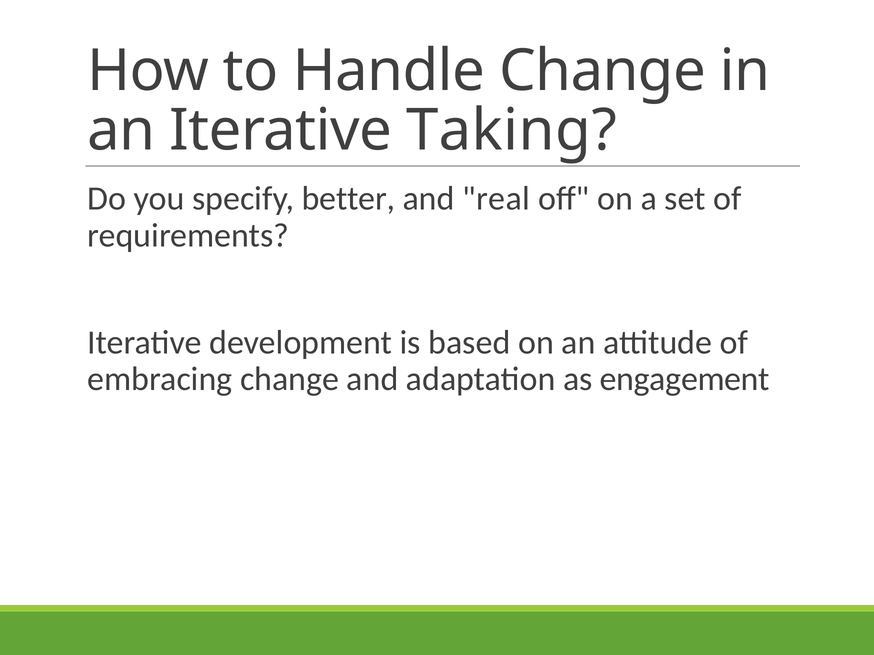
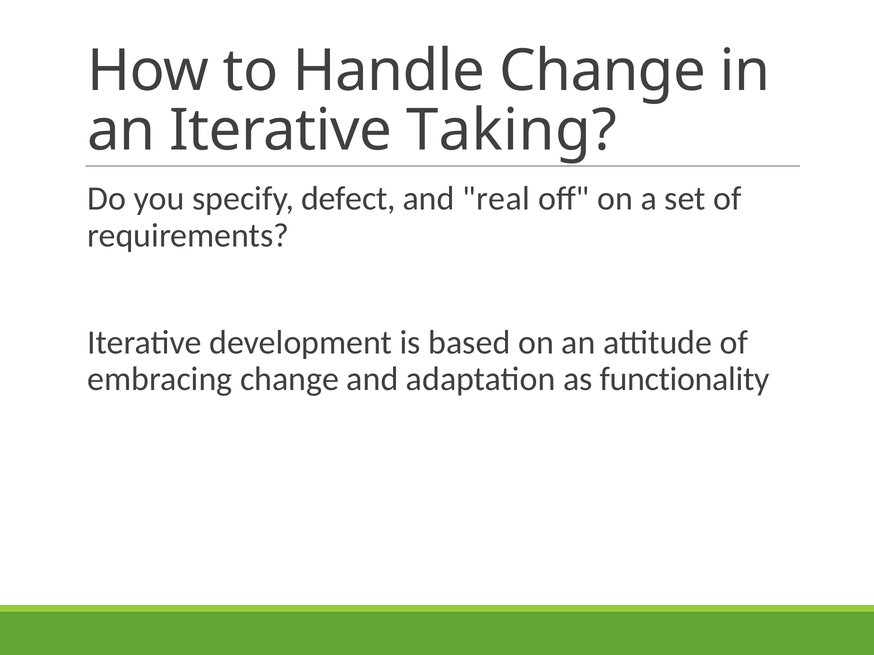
better: better -> defect
engagement: engagement -> functionality
